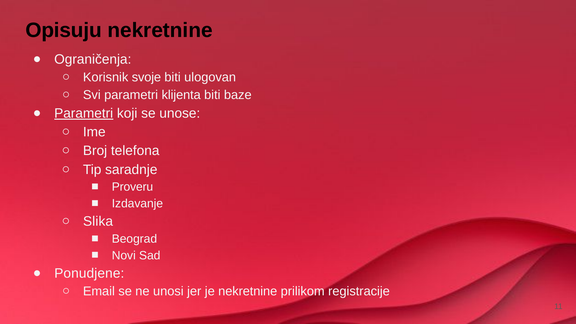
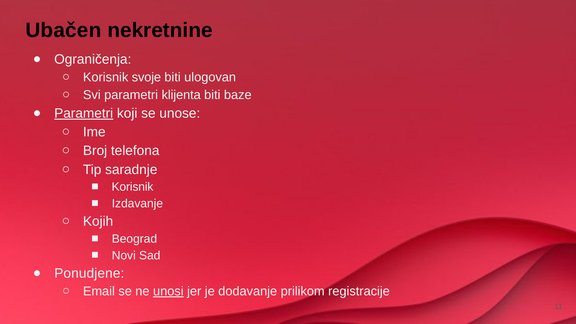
Opisuju: Opisuju -> Ubačen
Proveru at (132, 187): Proveru -> Korisnik
Slika: Slika -> Kojih
unosi underline: none -> present
je nekretnine: nekretnine -> dodavanje
